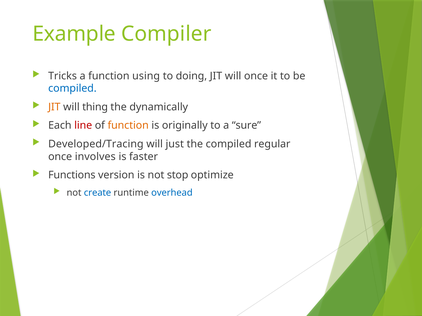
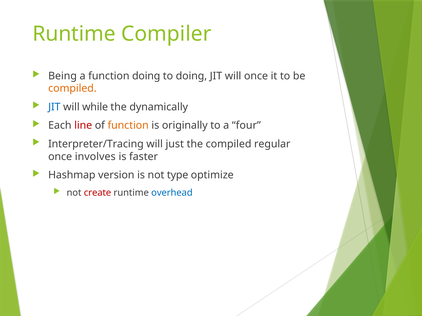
Example at (74, 34): Example -> Runtime
Tricks: Tricks -> Being
function using: using -> doing
compiled at (72, 89) colour: blue -> orange
JIT at (54, 107) colour: orange -> blue
thing: thing -> while
sure: sure -> four
Developed/Tracing: Developed/Tracing -> Interpreter/Tracing
Functions: Functions -> Hashmap
stop: stop -> type
create colour: blue -> red
